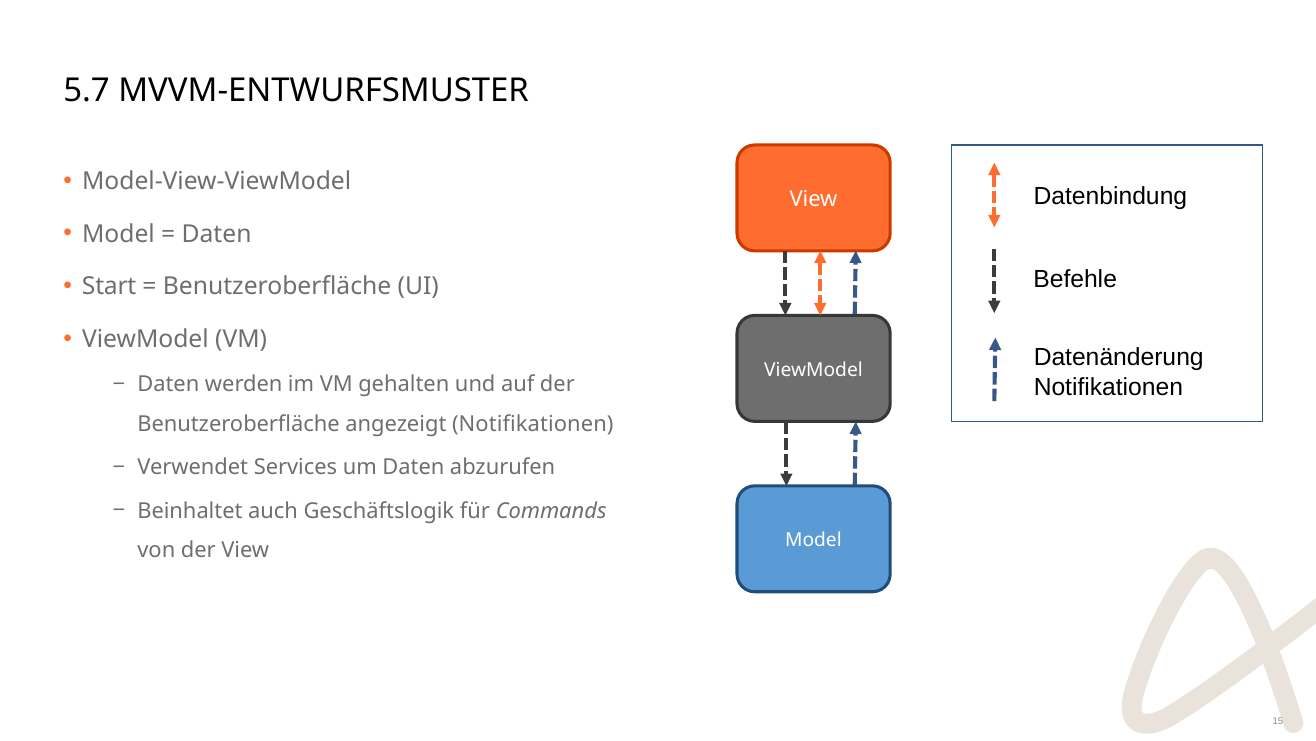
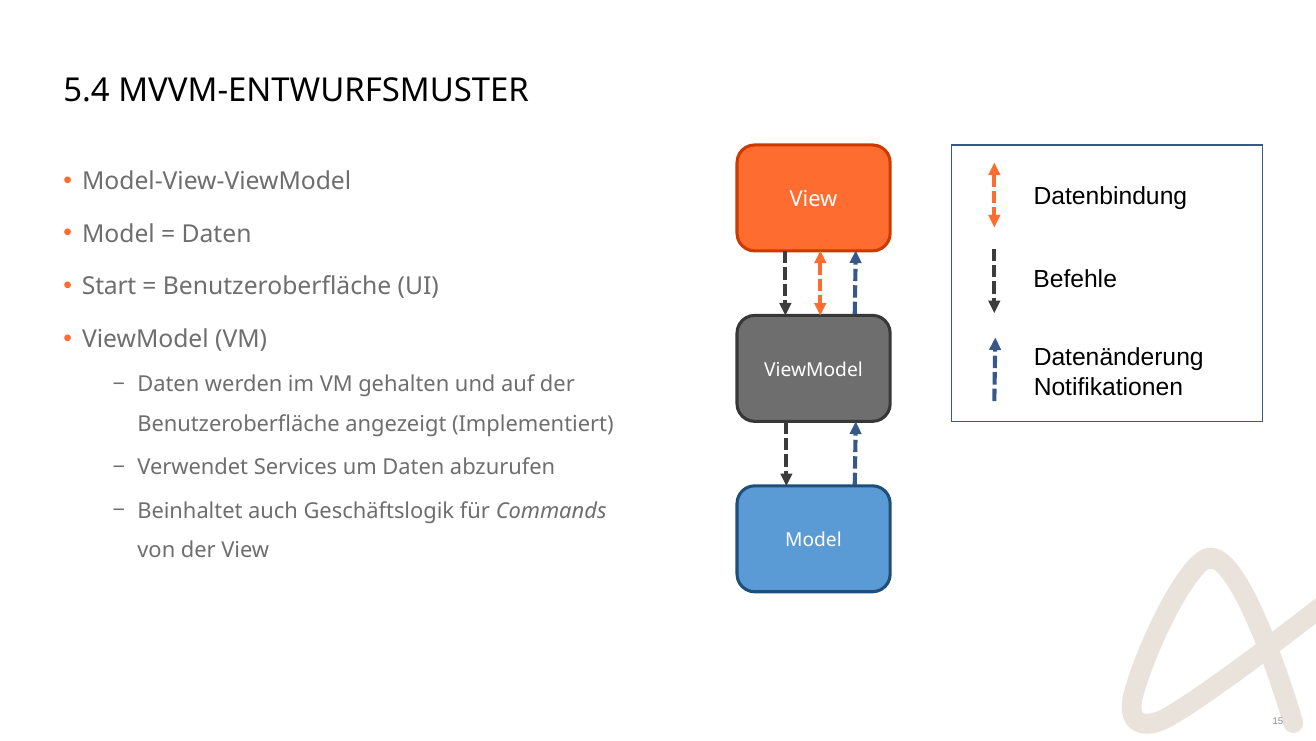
5.7: 5.7 -> 5.4
angezeigt Notifikationen: Notifikationen -> Implementiert
